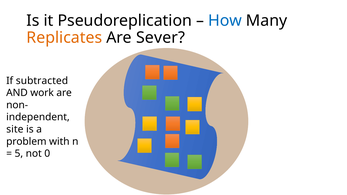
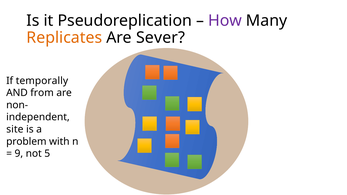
How colour: blue -> purple
subtracted: subtracted -> temporally
work: work -> from
5: 5 -> 9
0: 0 -> 5
